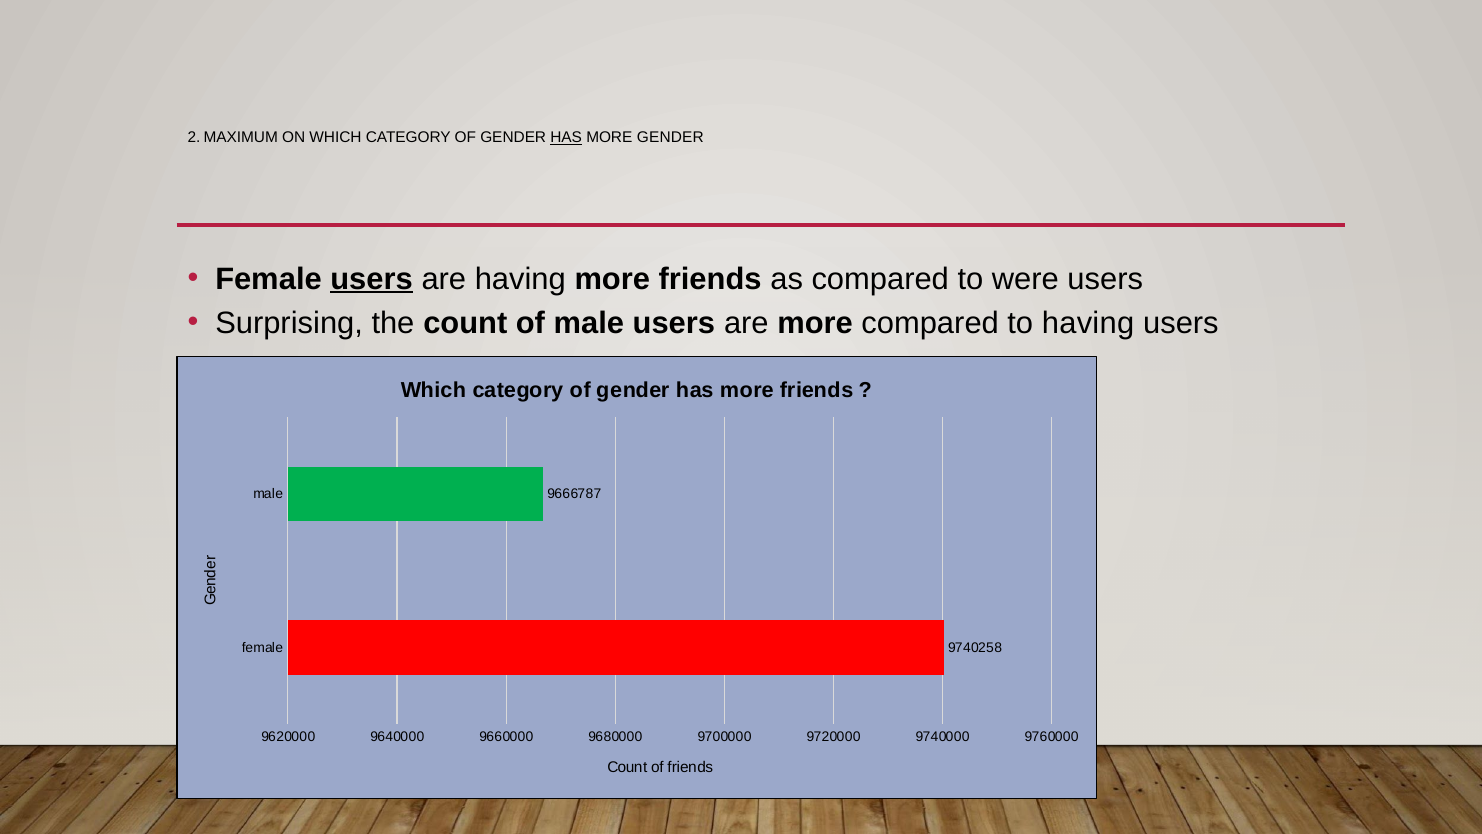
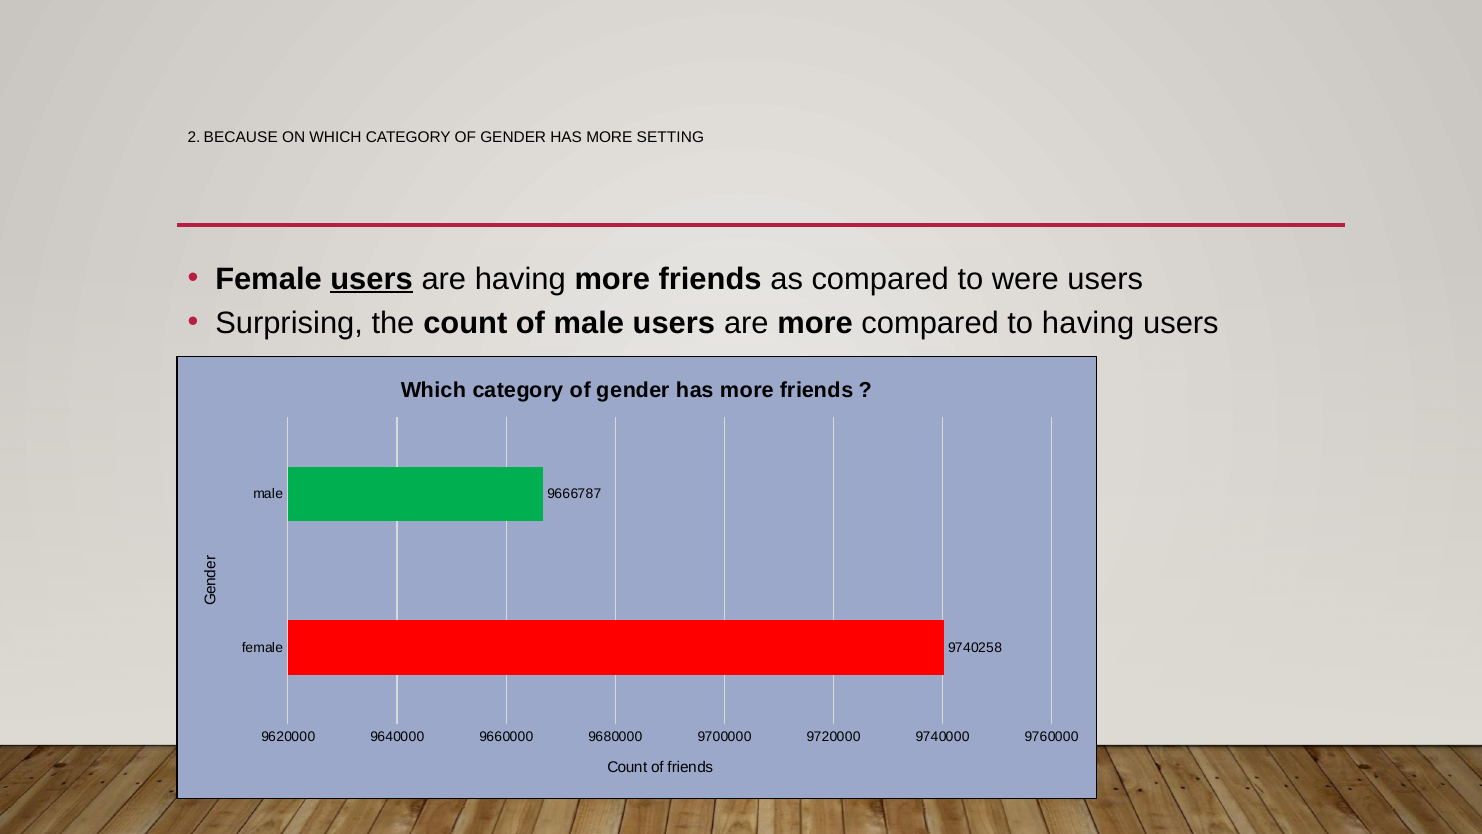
MAXIMUM: MAXIMUM -> BECAUSE
HAS at (566, 138) underline: present -> none
MORE GENDER: GENDER -> SETTING
